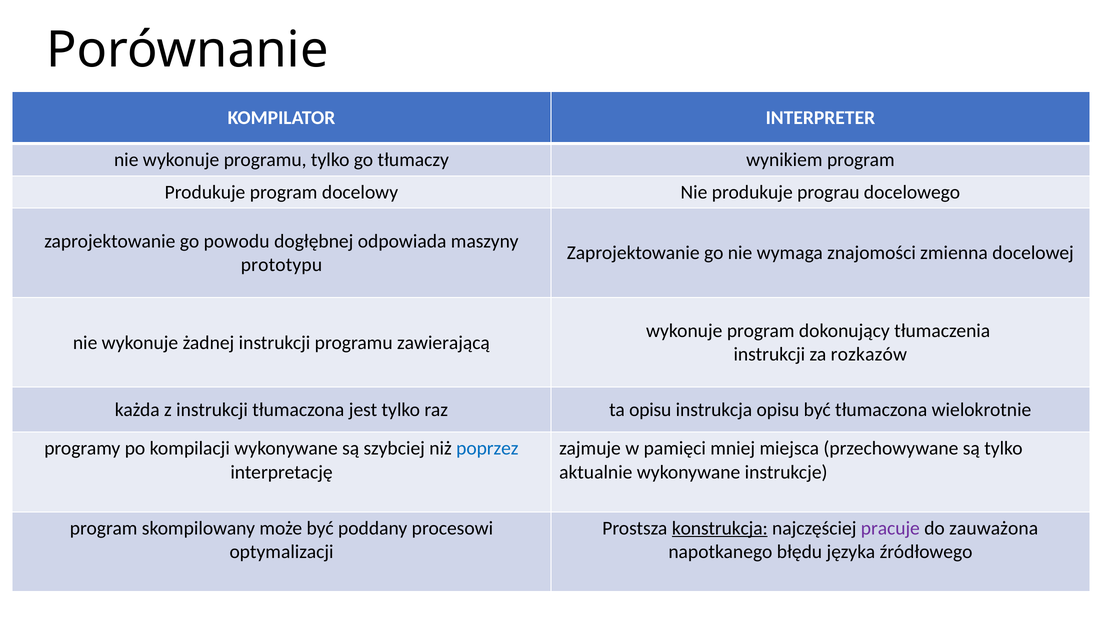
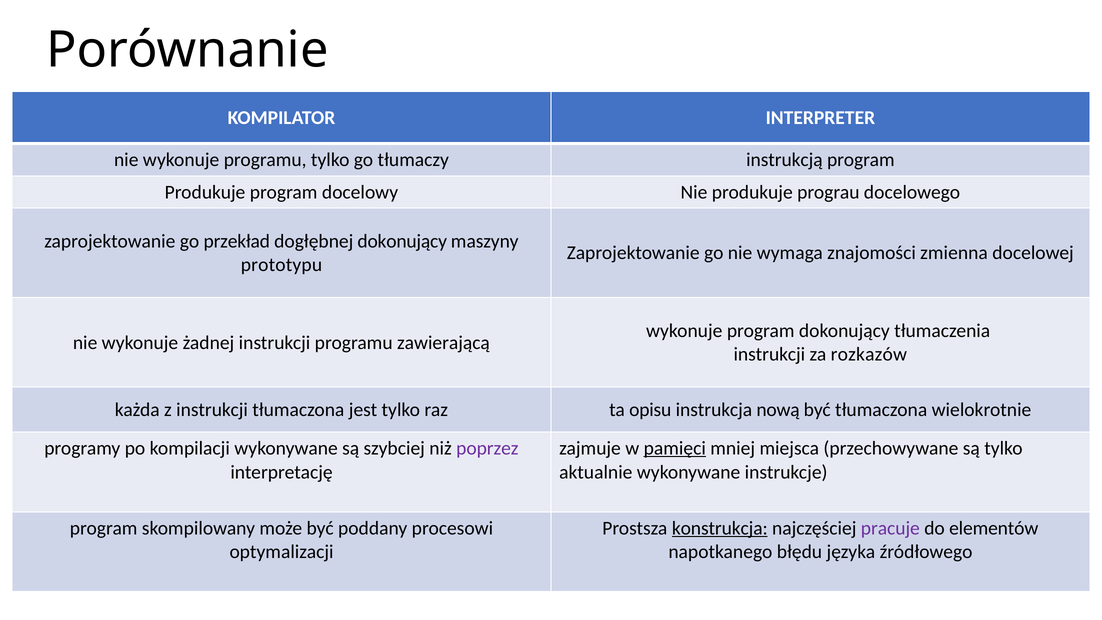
wynikiem: wynikiem -> instrukcją
powodu: powodu -> przekład
dogłębnej odpowiada: odpowiada -> dokonujący
instrukcja opisu: opisu -> nową
poprzez colour: blue -> purple
pamięci underline: none -> present
zauważona: zauważona -> elementów
